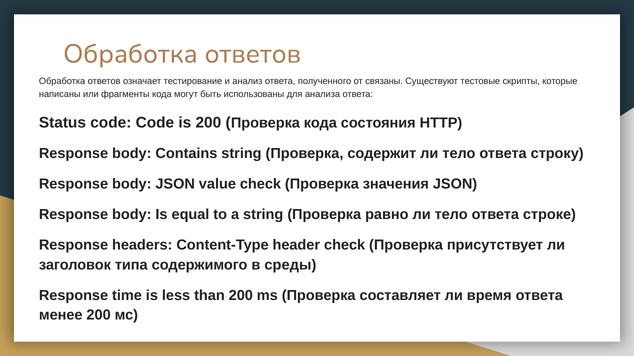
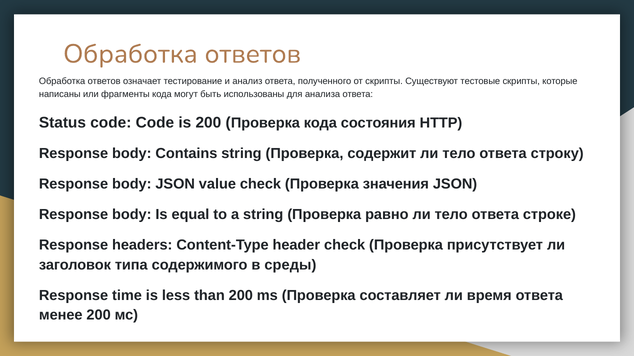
от связаны: связаны -> скрипты
